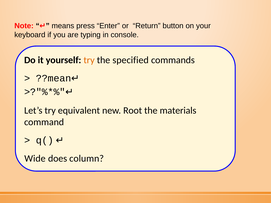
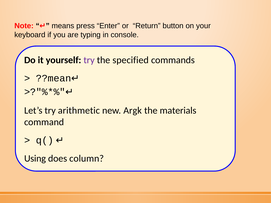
try at (89, 60) colour: orange -> purple
equivalent: equivalent -> arithmetic
Root: Root -> Argk
Wide: Wide -> Using
